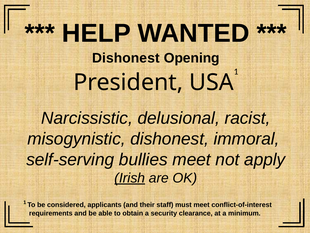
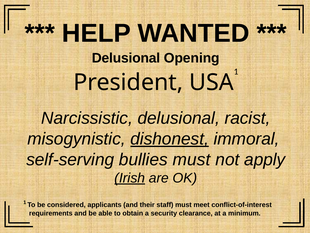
Dishonest at (126, 58): Dishonest -> Delusional
dishonest at (170, 139) underline: none -> present
bullies meet: meet -> must
